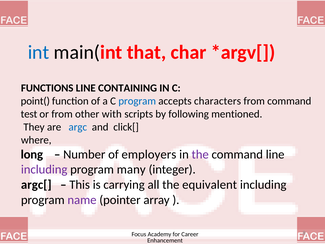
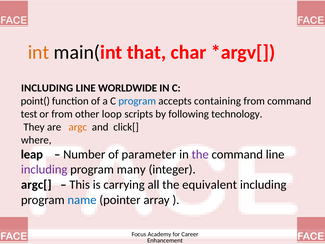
int colour: blue -> orange
FUNCTIONS at (47, 88): FUNCTIONS -> INCLUDING
CONTAINING: CONTAINING -> WORLDWIDE
characters: characters -> containing
with: with -> loop
mentioned: mentioned -> technology
argc colour: blue -> orange
long: long -> leap
employers: employers -> parameter
name colour: purple -> blue
